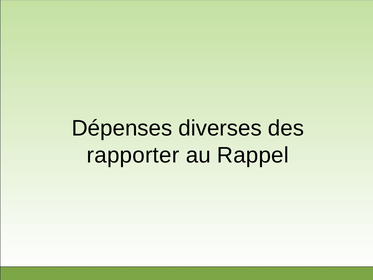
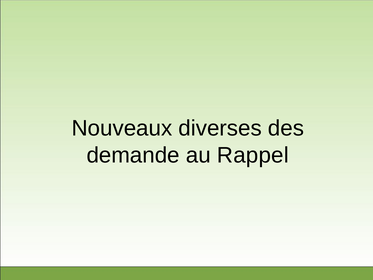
Dépenses: Dépenses -> Nouveaux
rapporter: rapporter -> demande
